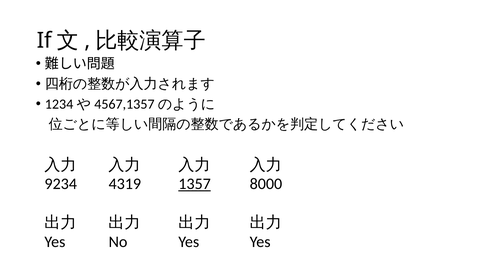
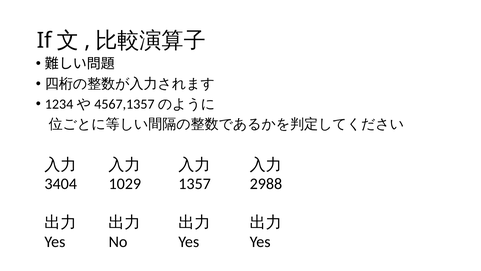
9234: 9234 -> 3404
4319: 4319 -> 1029
1357 underline: present -> none
8000: 8000 -> 2988
